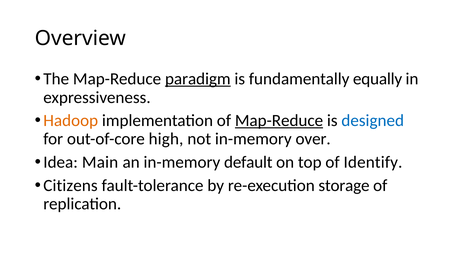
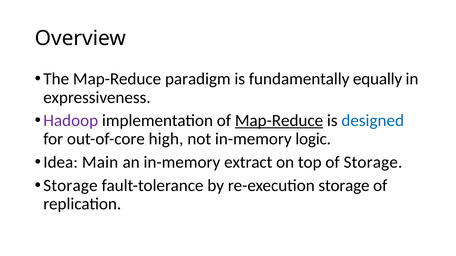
paradigm underline: present -> none
Hadoop colour: orange -> purple
over: over -> logic
default: default -> extract
of Identify: Identify -> Storage
Citizens at (70, 186): Citizens -> Storage
